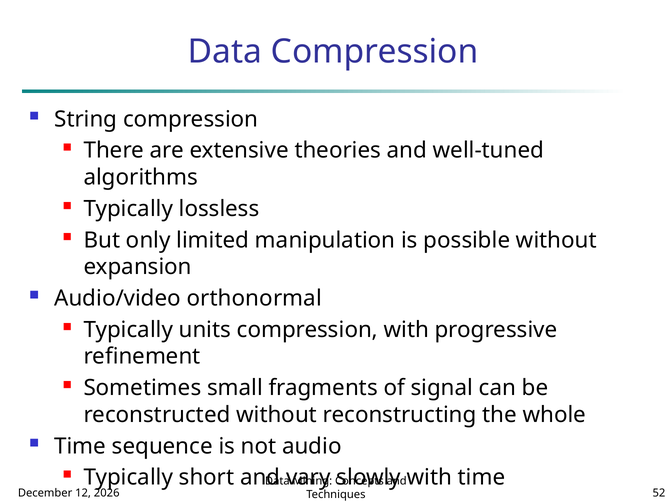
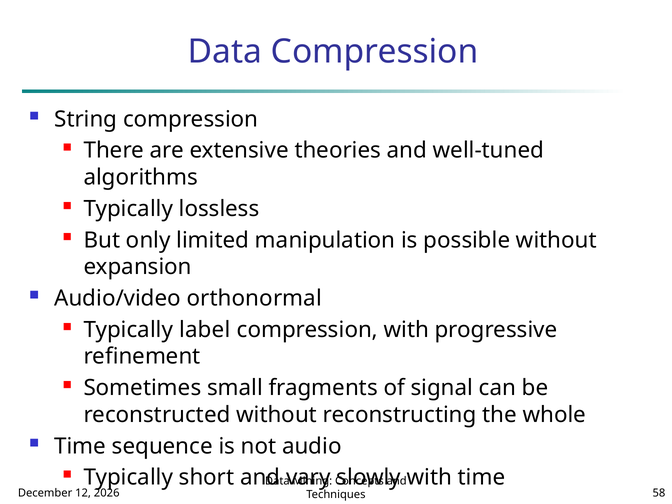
units: units -> label
52: 52 -> 58
